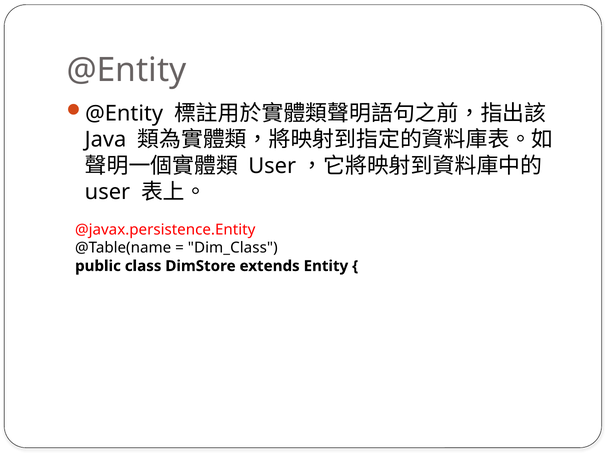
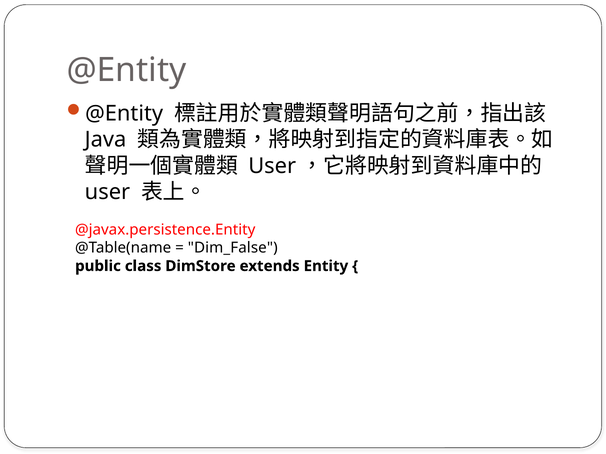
Dim_Class: Dim_Class -> Dim_False
